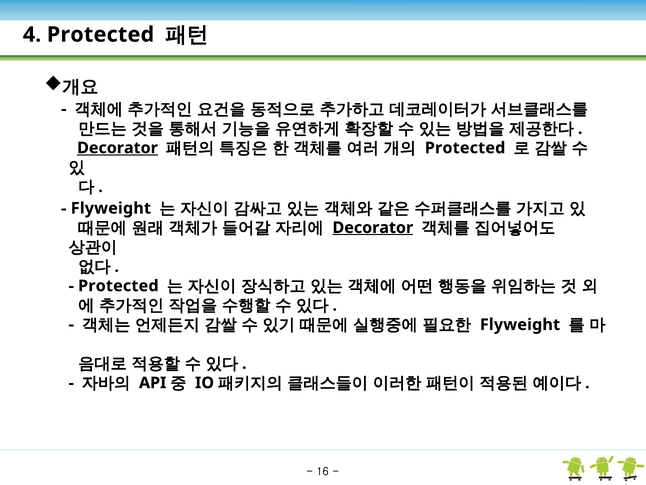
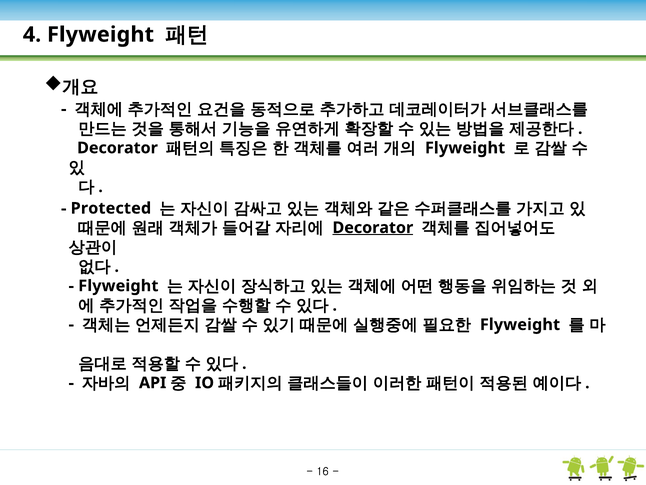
4 Protected: Protected -> Flyweight
Decorator at (117, 148) underline: present -> none
Protected at (465, 148): Protected -> Flyweight
Flyweight at (111, 208): Flyweight -> Protected
Protected at (118, 286): Protected -> Flyweight
